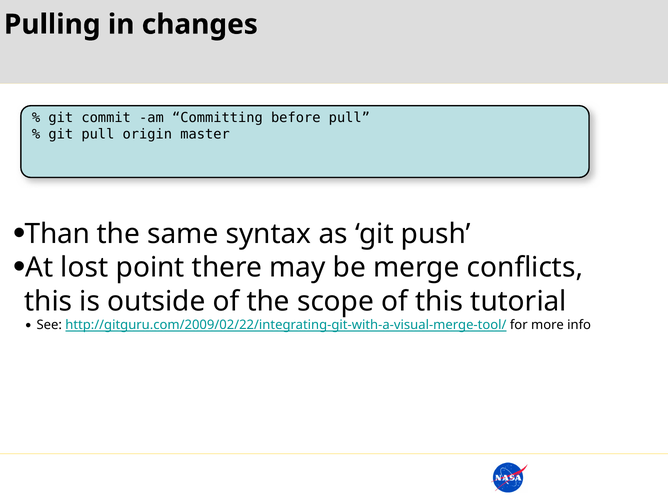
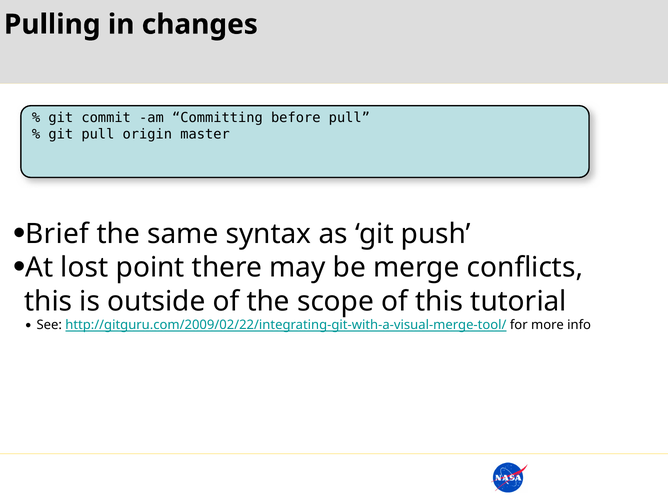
Than: Than -> Brief
